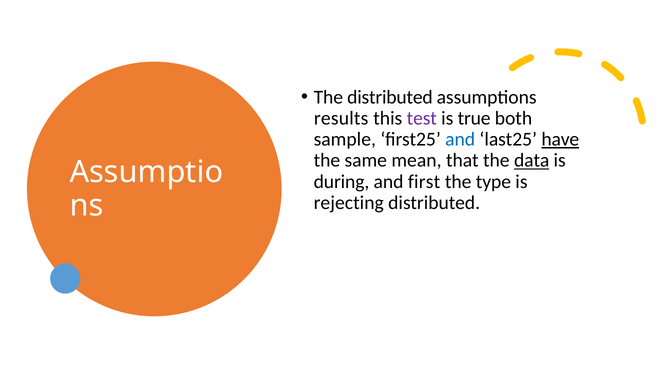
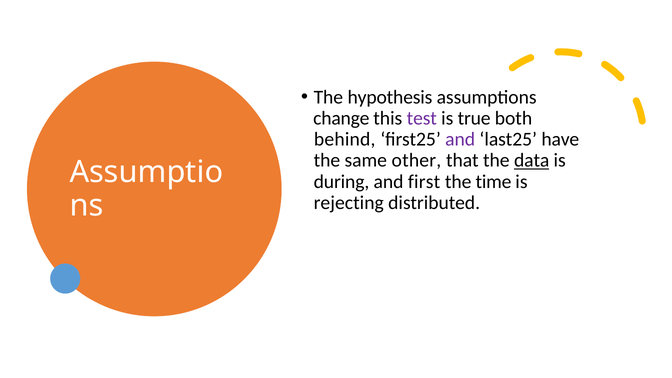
The distributed: distributed -> hypothesis
results: results -> change
sample: sample -> behind
and at (460, 139) colour: blue -> purple
have underline: present -> none
mean: mean -> other
type: type -> time
